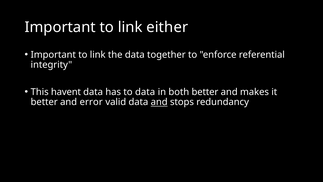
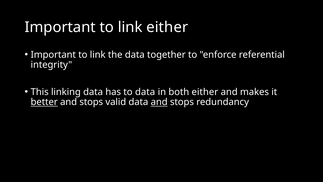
havent: havent -> linking
both better: better -> either
better at (44, 102) underline: none -> present
error at (91, 102): error -> stops
